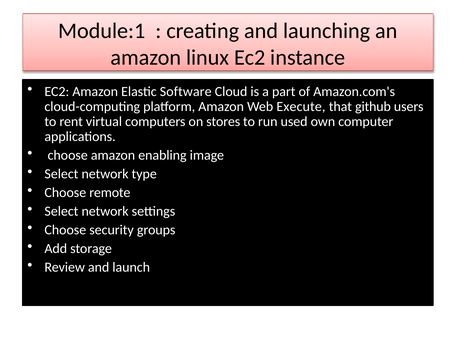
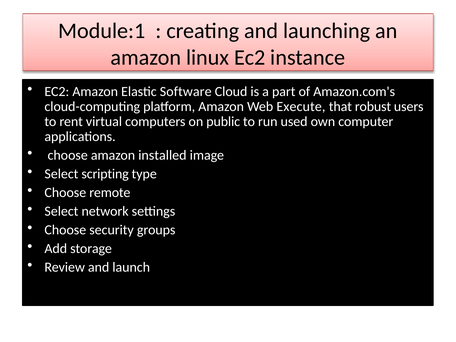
github: github -> robust
stores: stores -> public
enabling: enabling -> installed
network at (105, 174): network -> scripting
